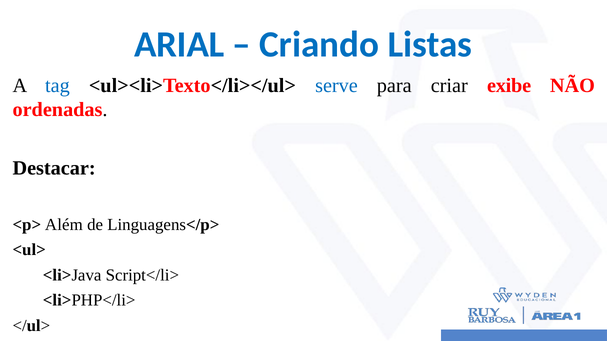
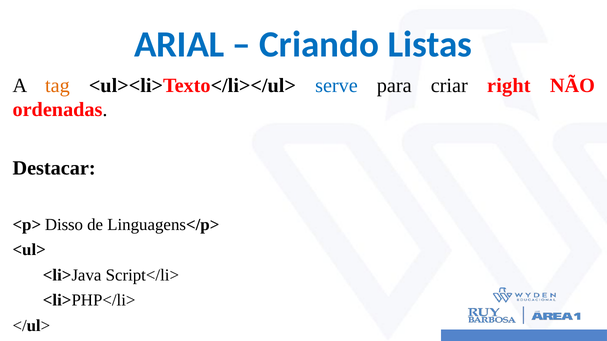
tag colour: blue -> orange
exibe: exibe -> right
Além: Além -> Disso
